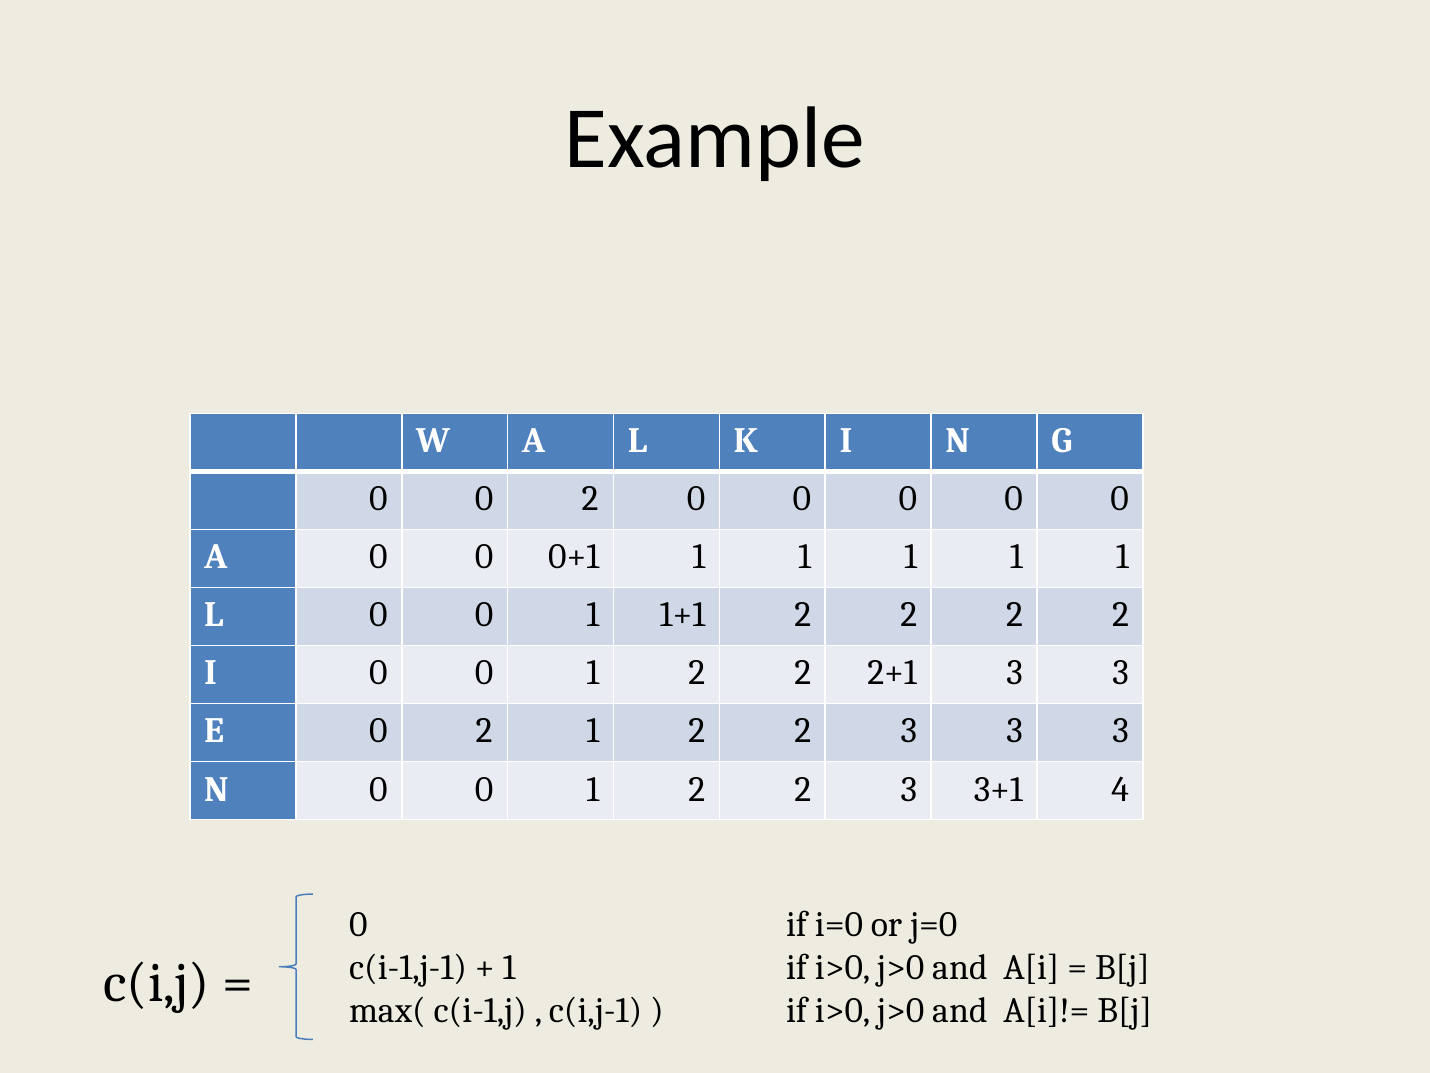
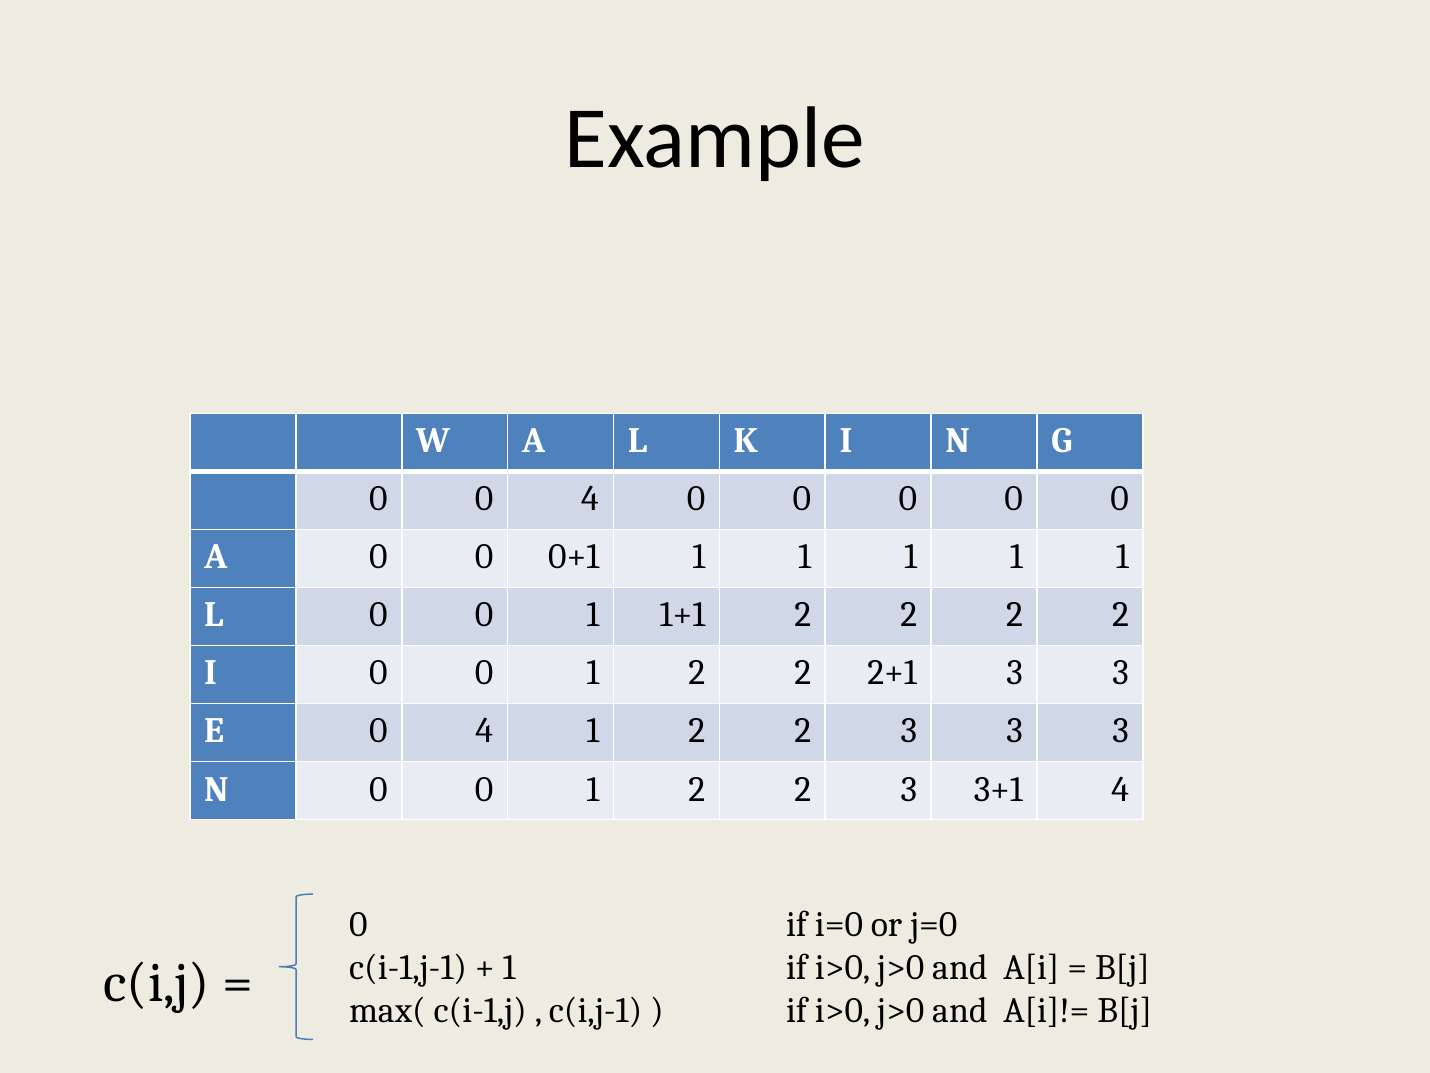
0 0 2: 2 -> 4
E 0 2: 2 -> 4
